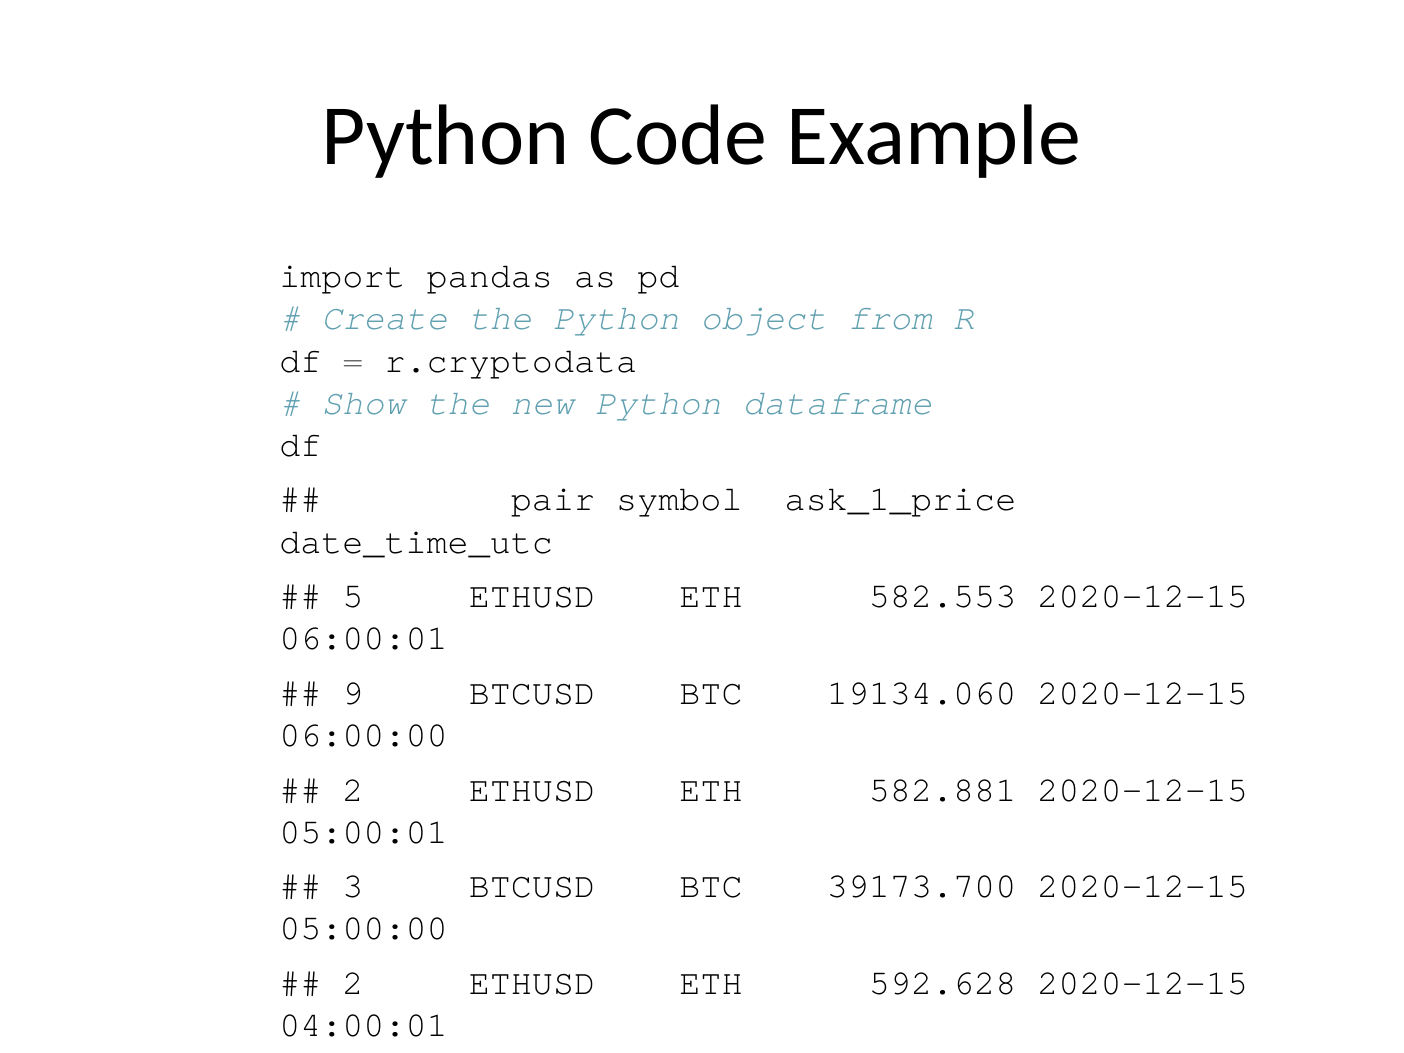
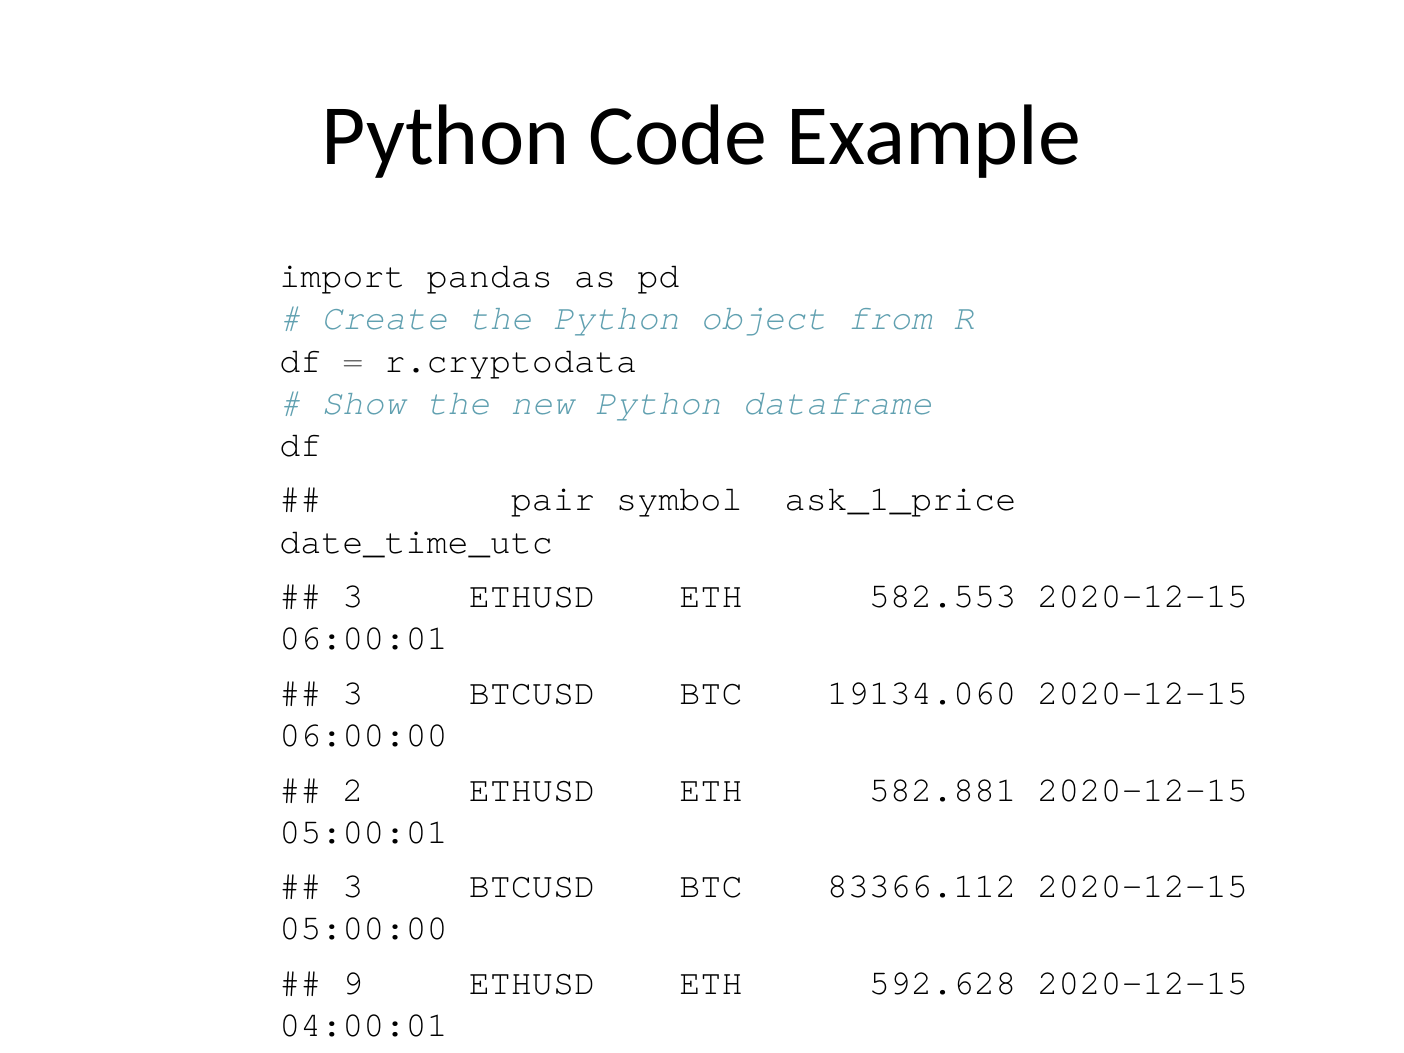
5 at (353, 596): 5 -> 3
9 at (353, 693): 9 -> 3
39173.700: 39173.700 -> 83366.112
2 at (353, 983): 2 -> 9
